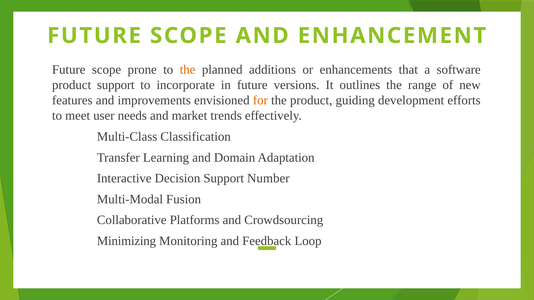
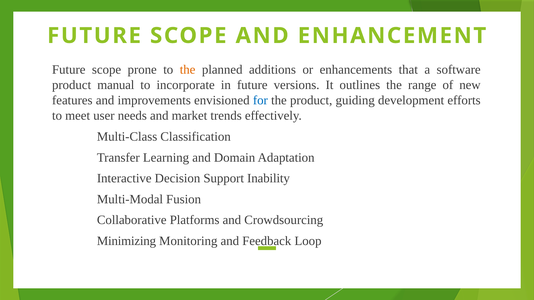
product support: support -> manual
for colour: orange -> blue
Number: Number -> Inability
